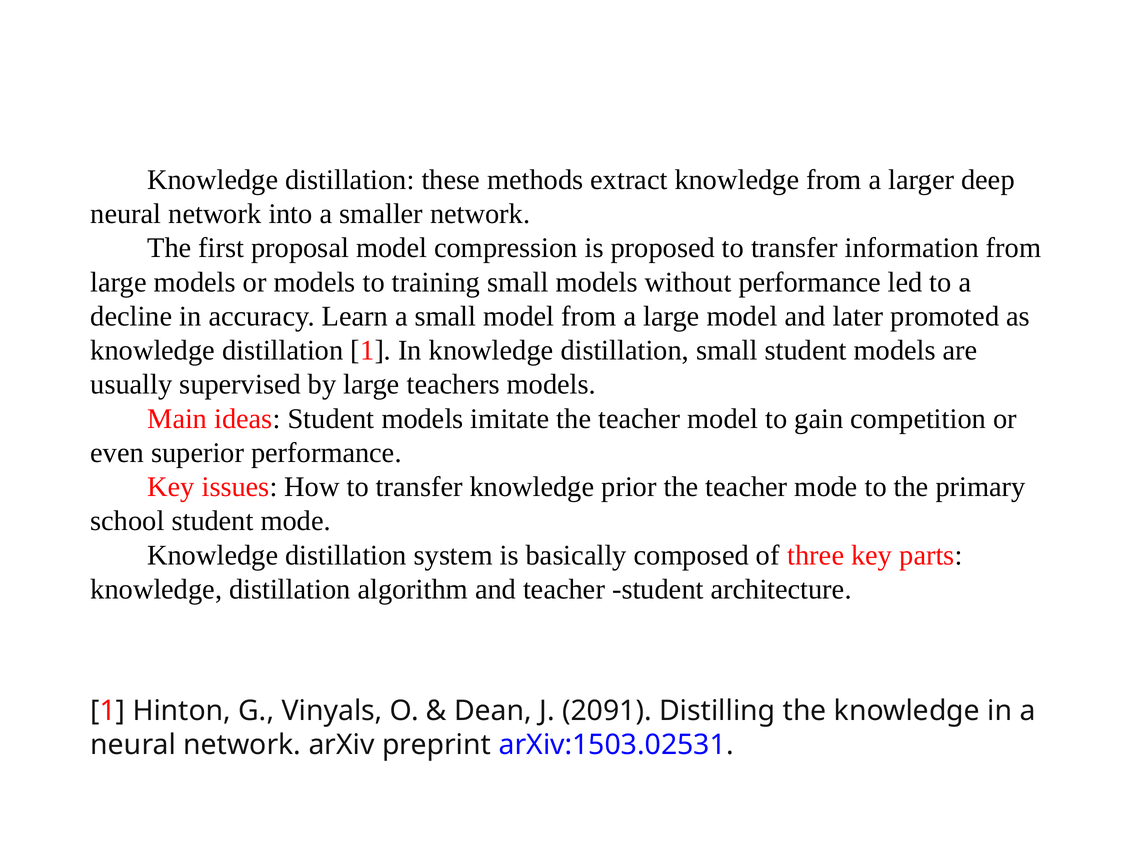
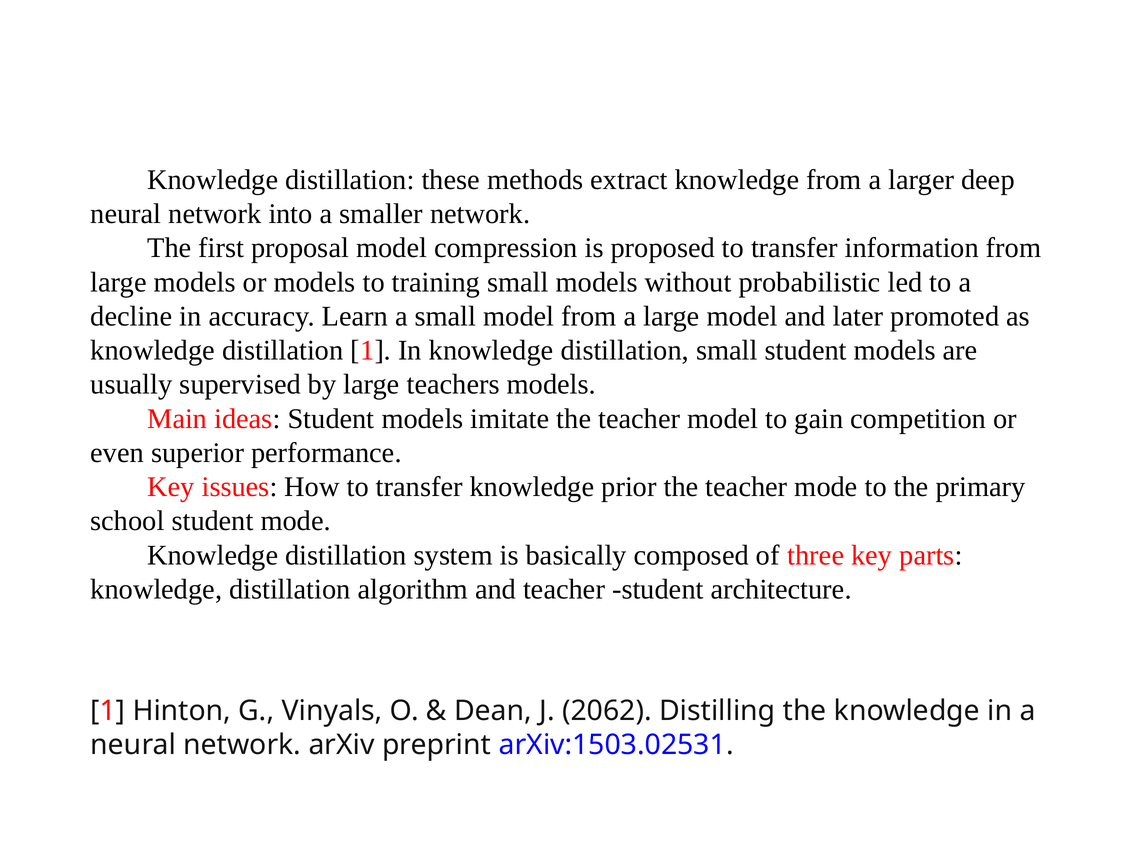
without performance: performance -> probabilistic
2091: 2091 -> 2062
